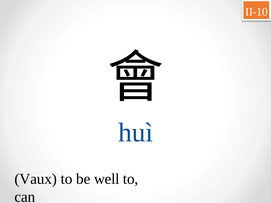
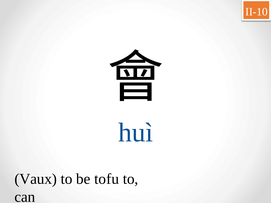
well: well -> tofu
